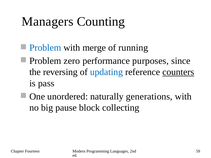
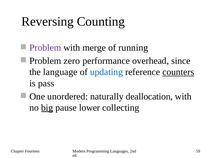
Managers: Managers -> Reversing
Problem at (45, 48) colour: blue -> purple
purposes: purposes -> overhead
reversing: reversing -> language
generations: generations -> deallocation
big underline: none -> present
block: block -> lower
